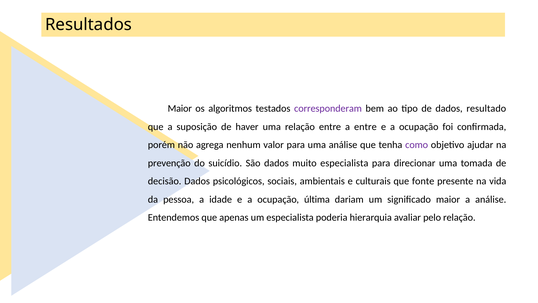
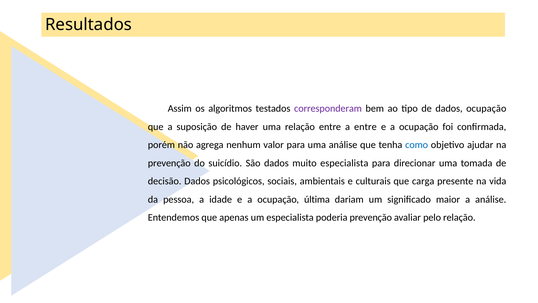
Maior at (180, 108): Maior -> Assim
dados resultado: resultado -> ocupação
como colour: purple -> blue
fonte: fonte -> carga
poderia hierarquia: hierarquia -> prevenção
